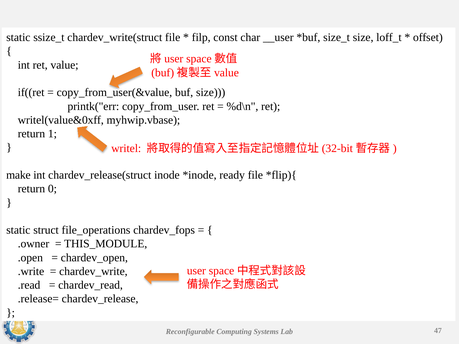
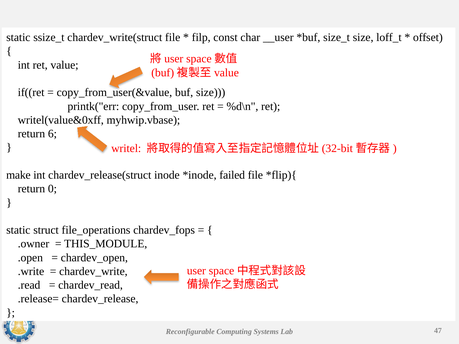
1: 1 -> 6
ready: ready -> failed
